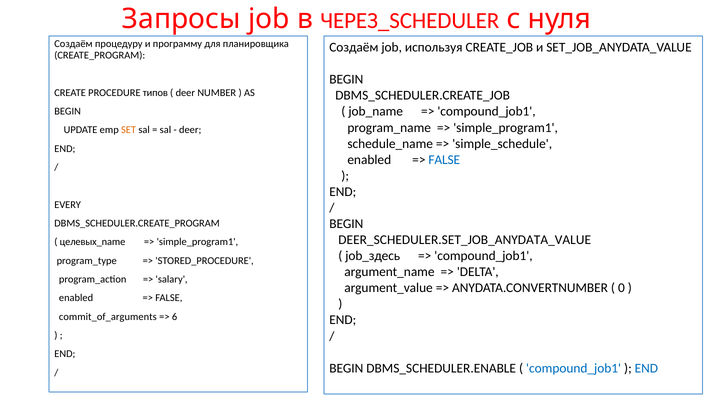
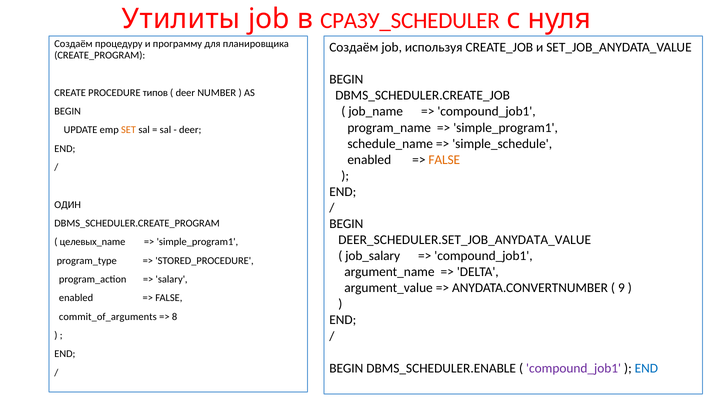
Запросы: Запросы -> Утилиты
ЧЕРЕЗ_SCHEDULER: ЧЕРЕЗ_SCHEDULER -> СРАЗУ_SCHEDULER
FALSE at (444, 160) colour: blue -> orange
EVERY: EVERY -> ОДИН
job_здесь: job_здесь -> job_salary
0: 0 -> 9
6: 6 -> 8
compound_job1 at (574, 368) colour: blue -> purple
